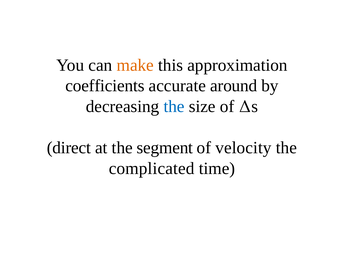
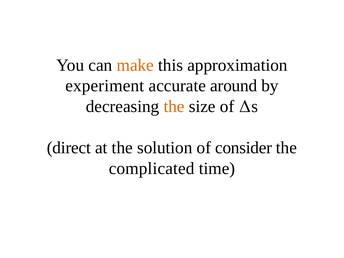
coefficients: coefficients -> experiment
the at (174, 106) colour: blue -> orange
segment: segment -> solution
velocity: velocity -> consider
